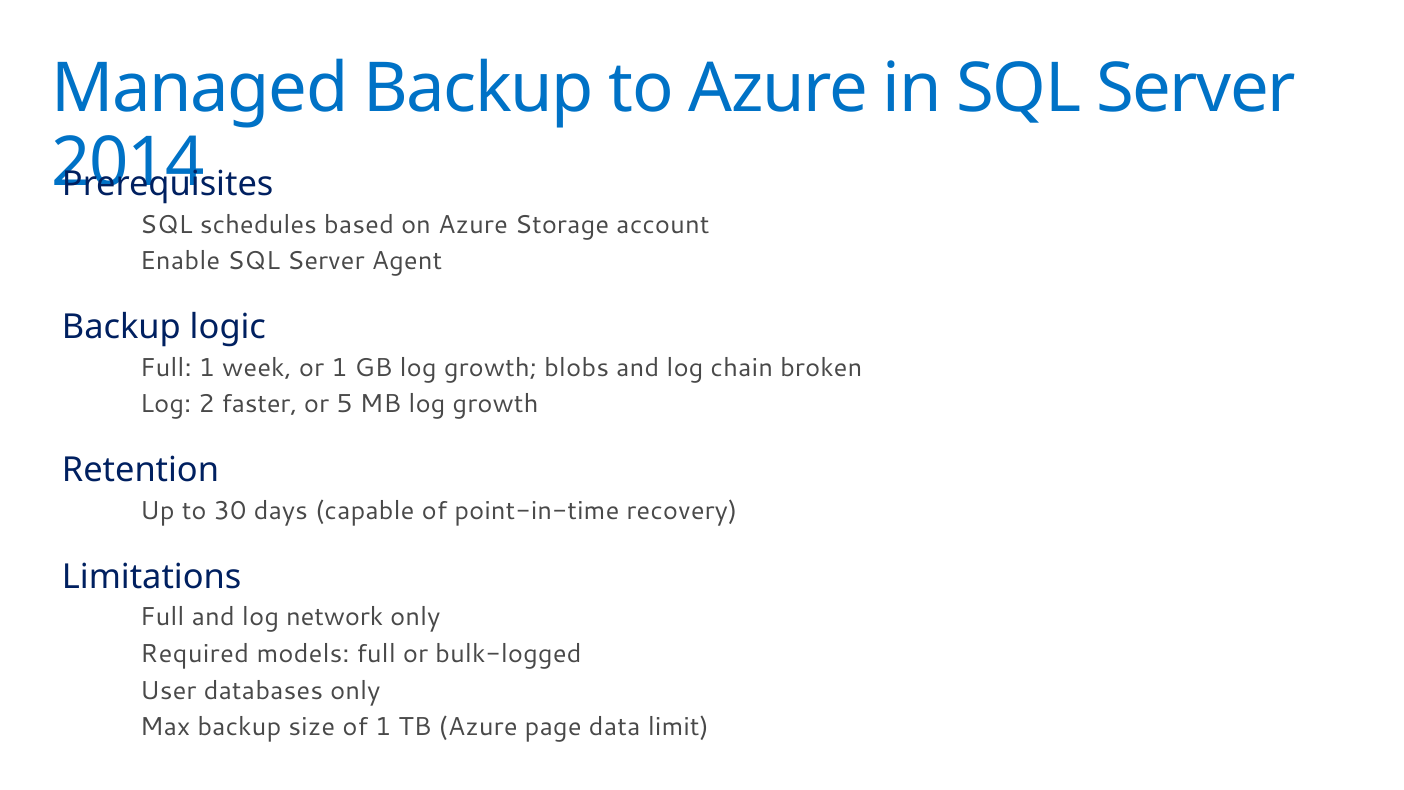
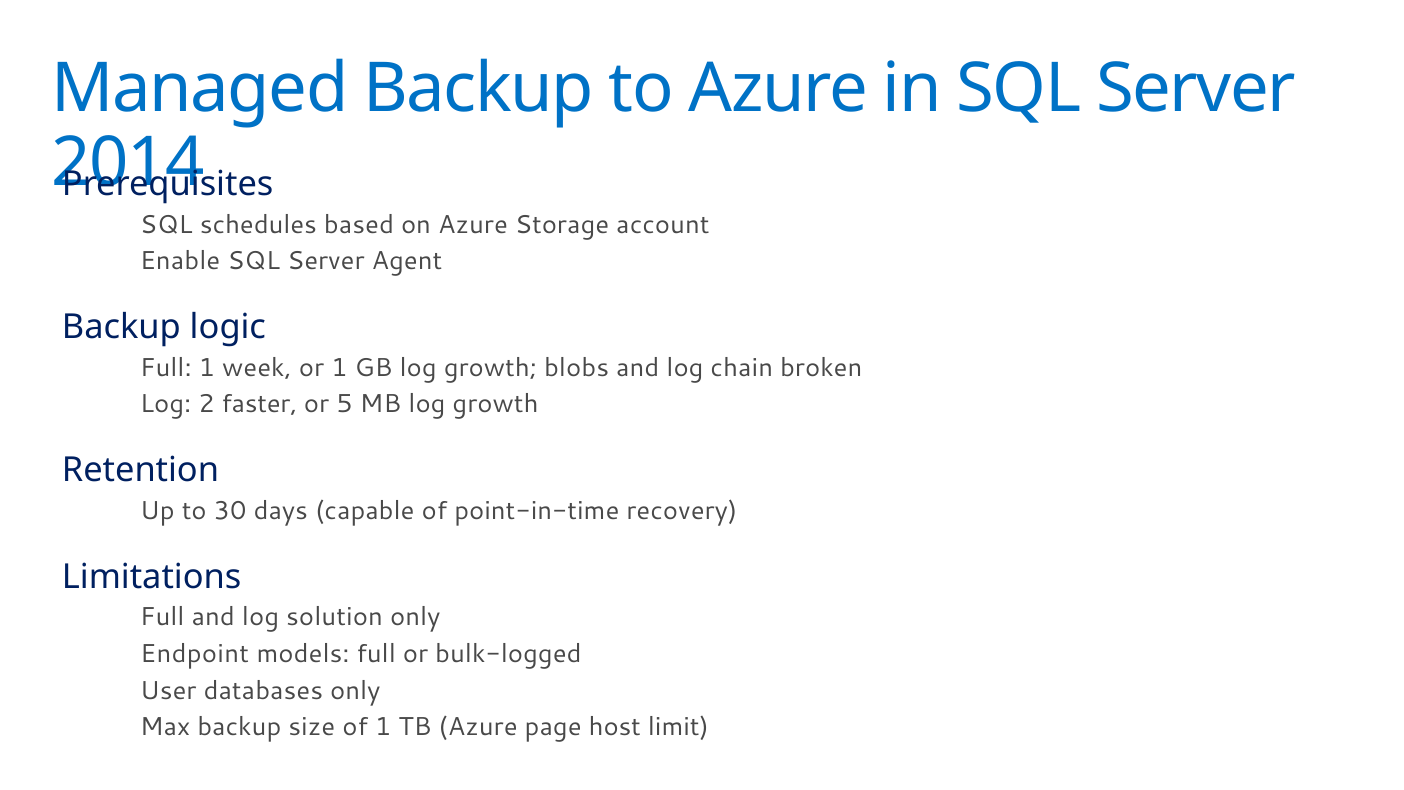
network: network -> solution
Required: Required -> Endpoint
data: data -> host
